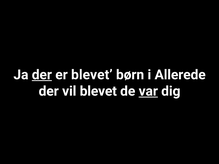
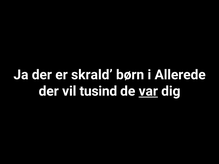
der at (42, 75) underline: present -> none
er blevet: blevet -> skrald
vil blevet: blevet -> tusind
